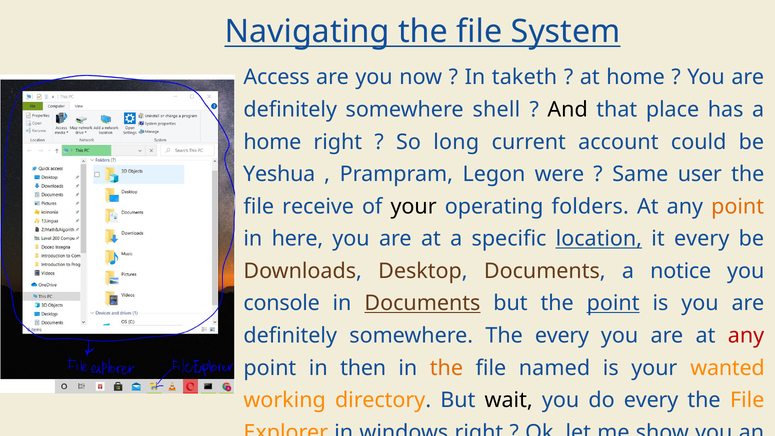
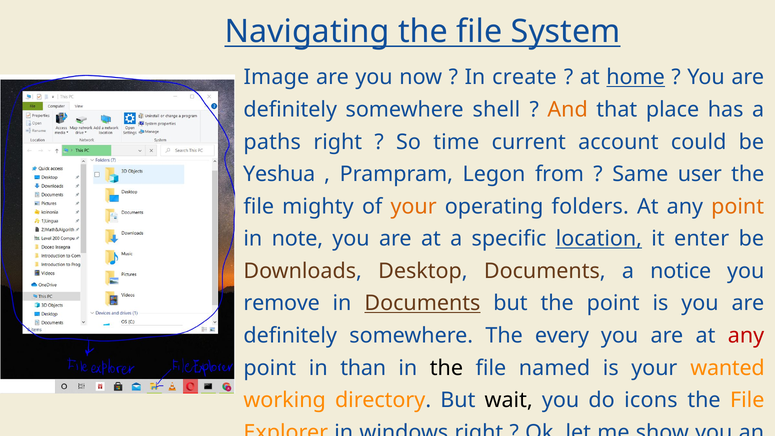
Access at (277, 77): Access -> Image
taketh: taketh -> create
home at (636, 77) underline: none -> present
And colour: black -> orange
home at (272, 142): home -> paths
long: long -> time
were: were -> from
receive: receive -> mighty
your at (414, 206) colour: black -> orange
here: here -> note
it every: every -> enter
console: console -> remove
point at (613, 303) underline: present -> none
then: then -> than
the at (446, 368) colour: orange -> black
do every: every -> icons
